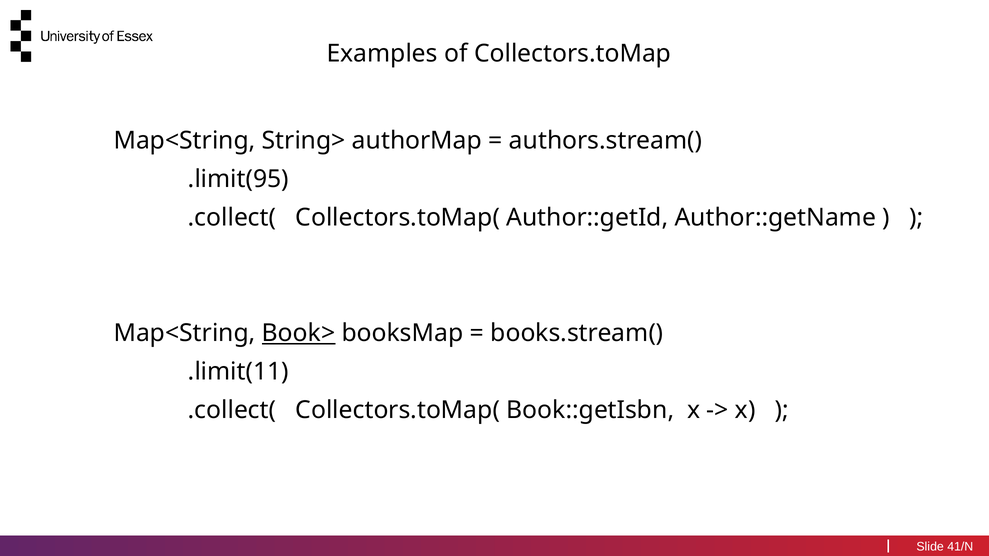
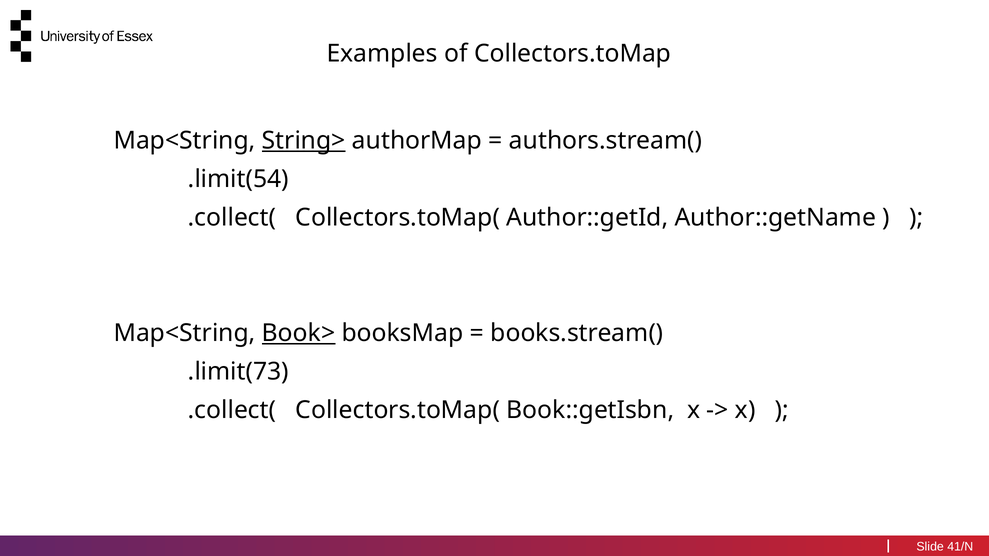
String> underline: none -> present
.limit(95: .limit(95 -> .limit(54
.limit(11: .limit(11 -> .limit(73
